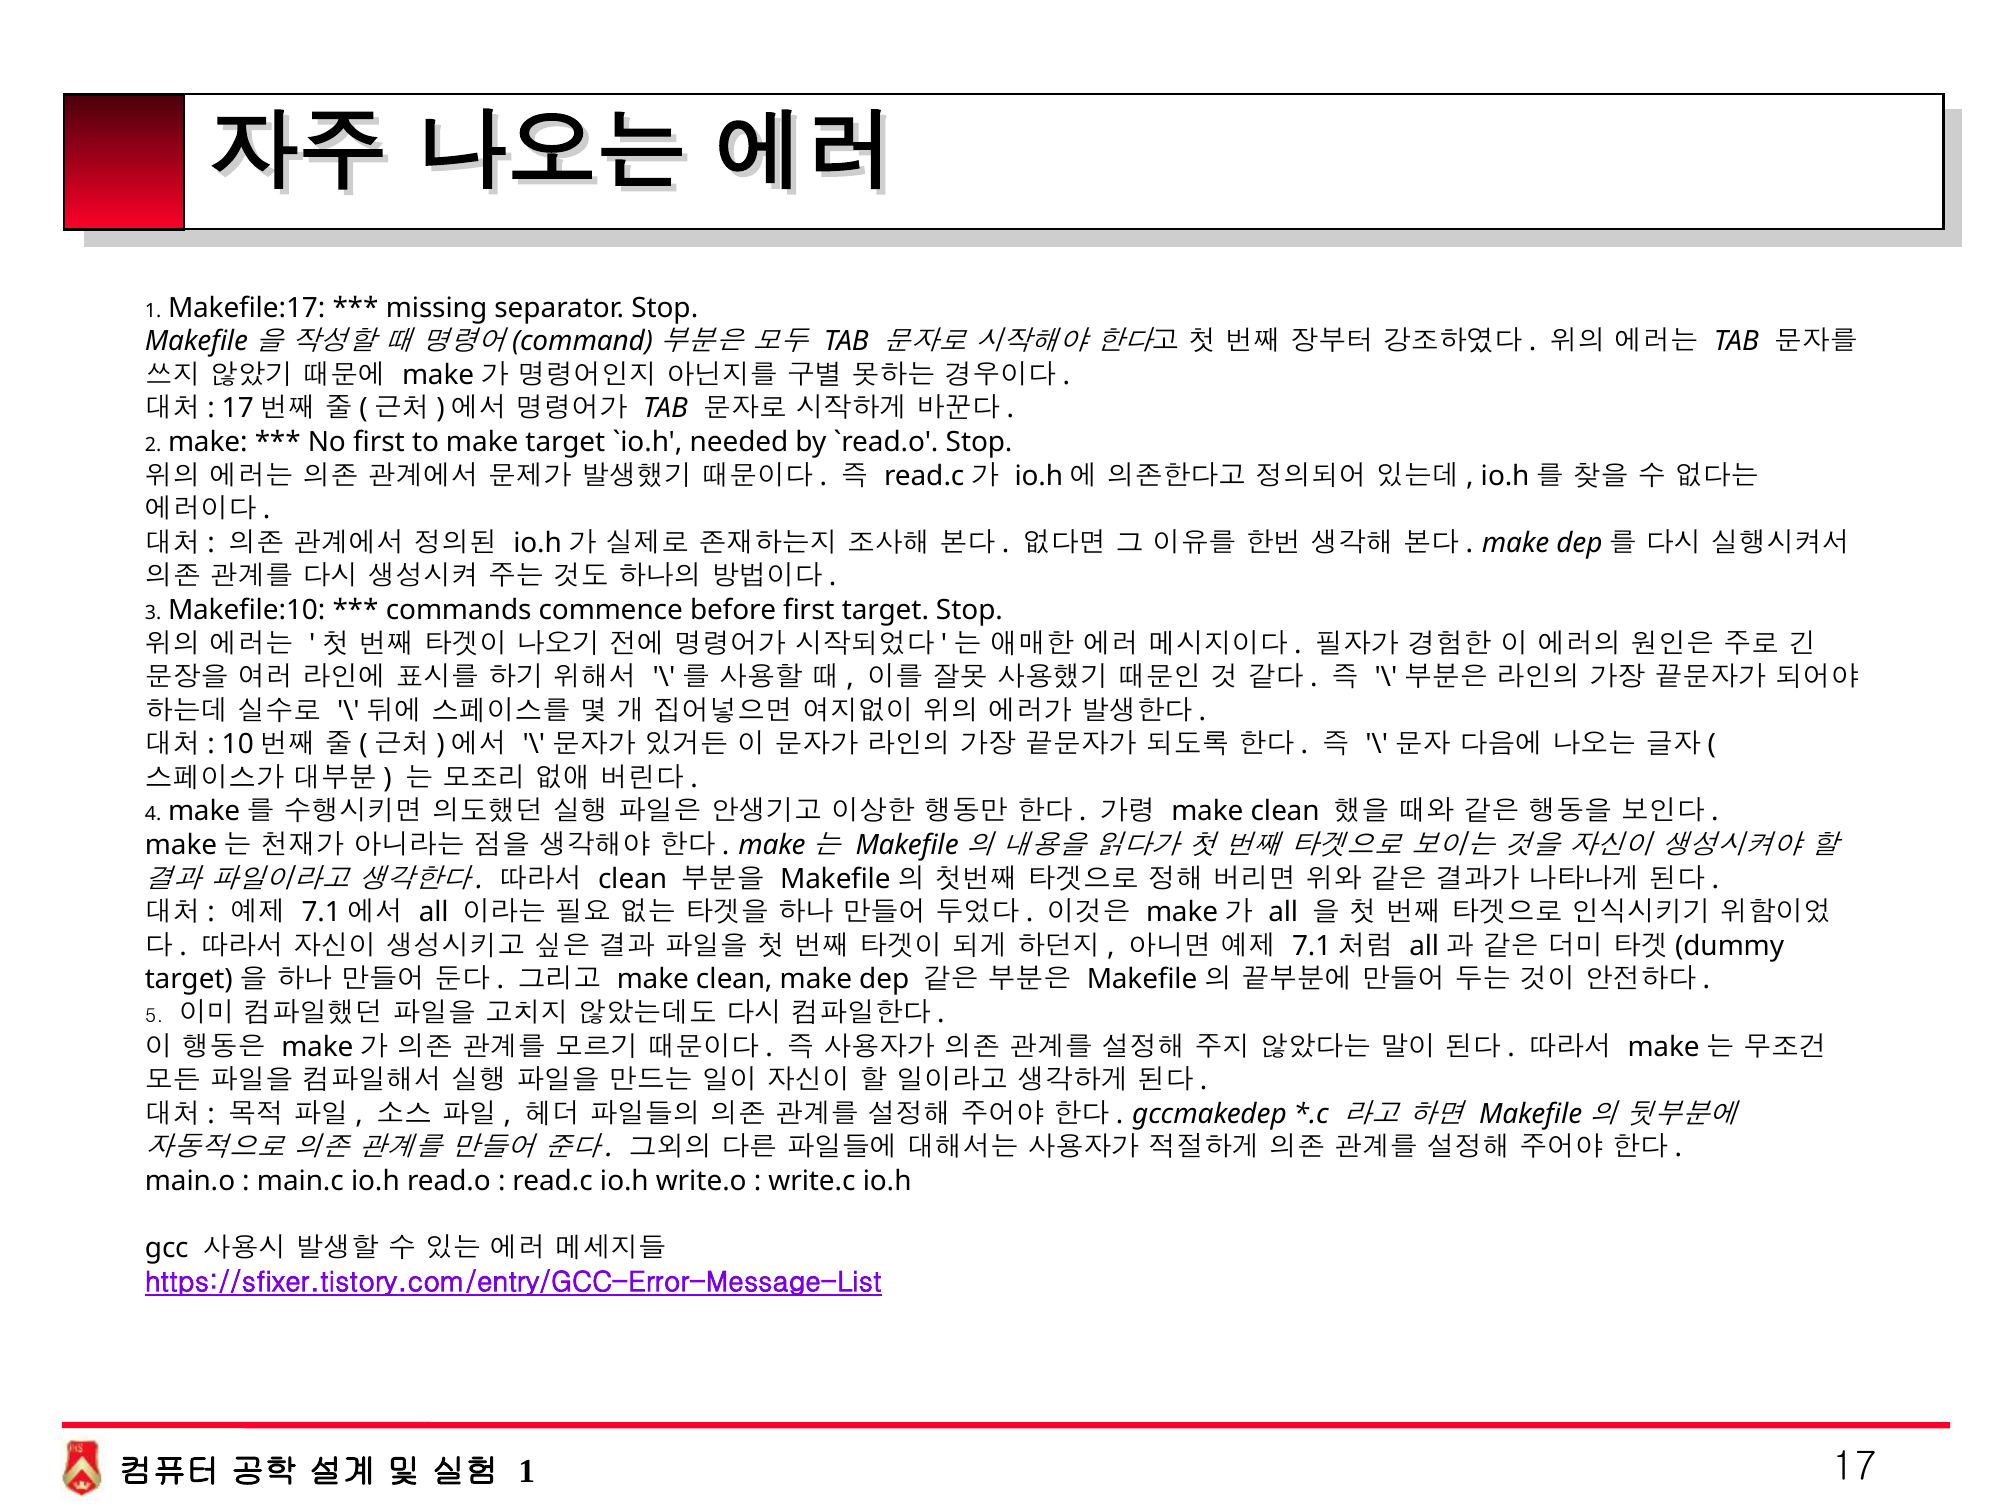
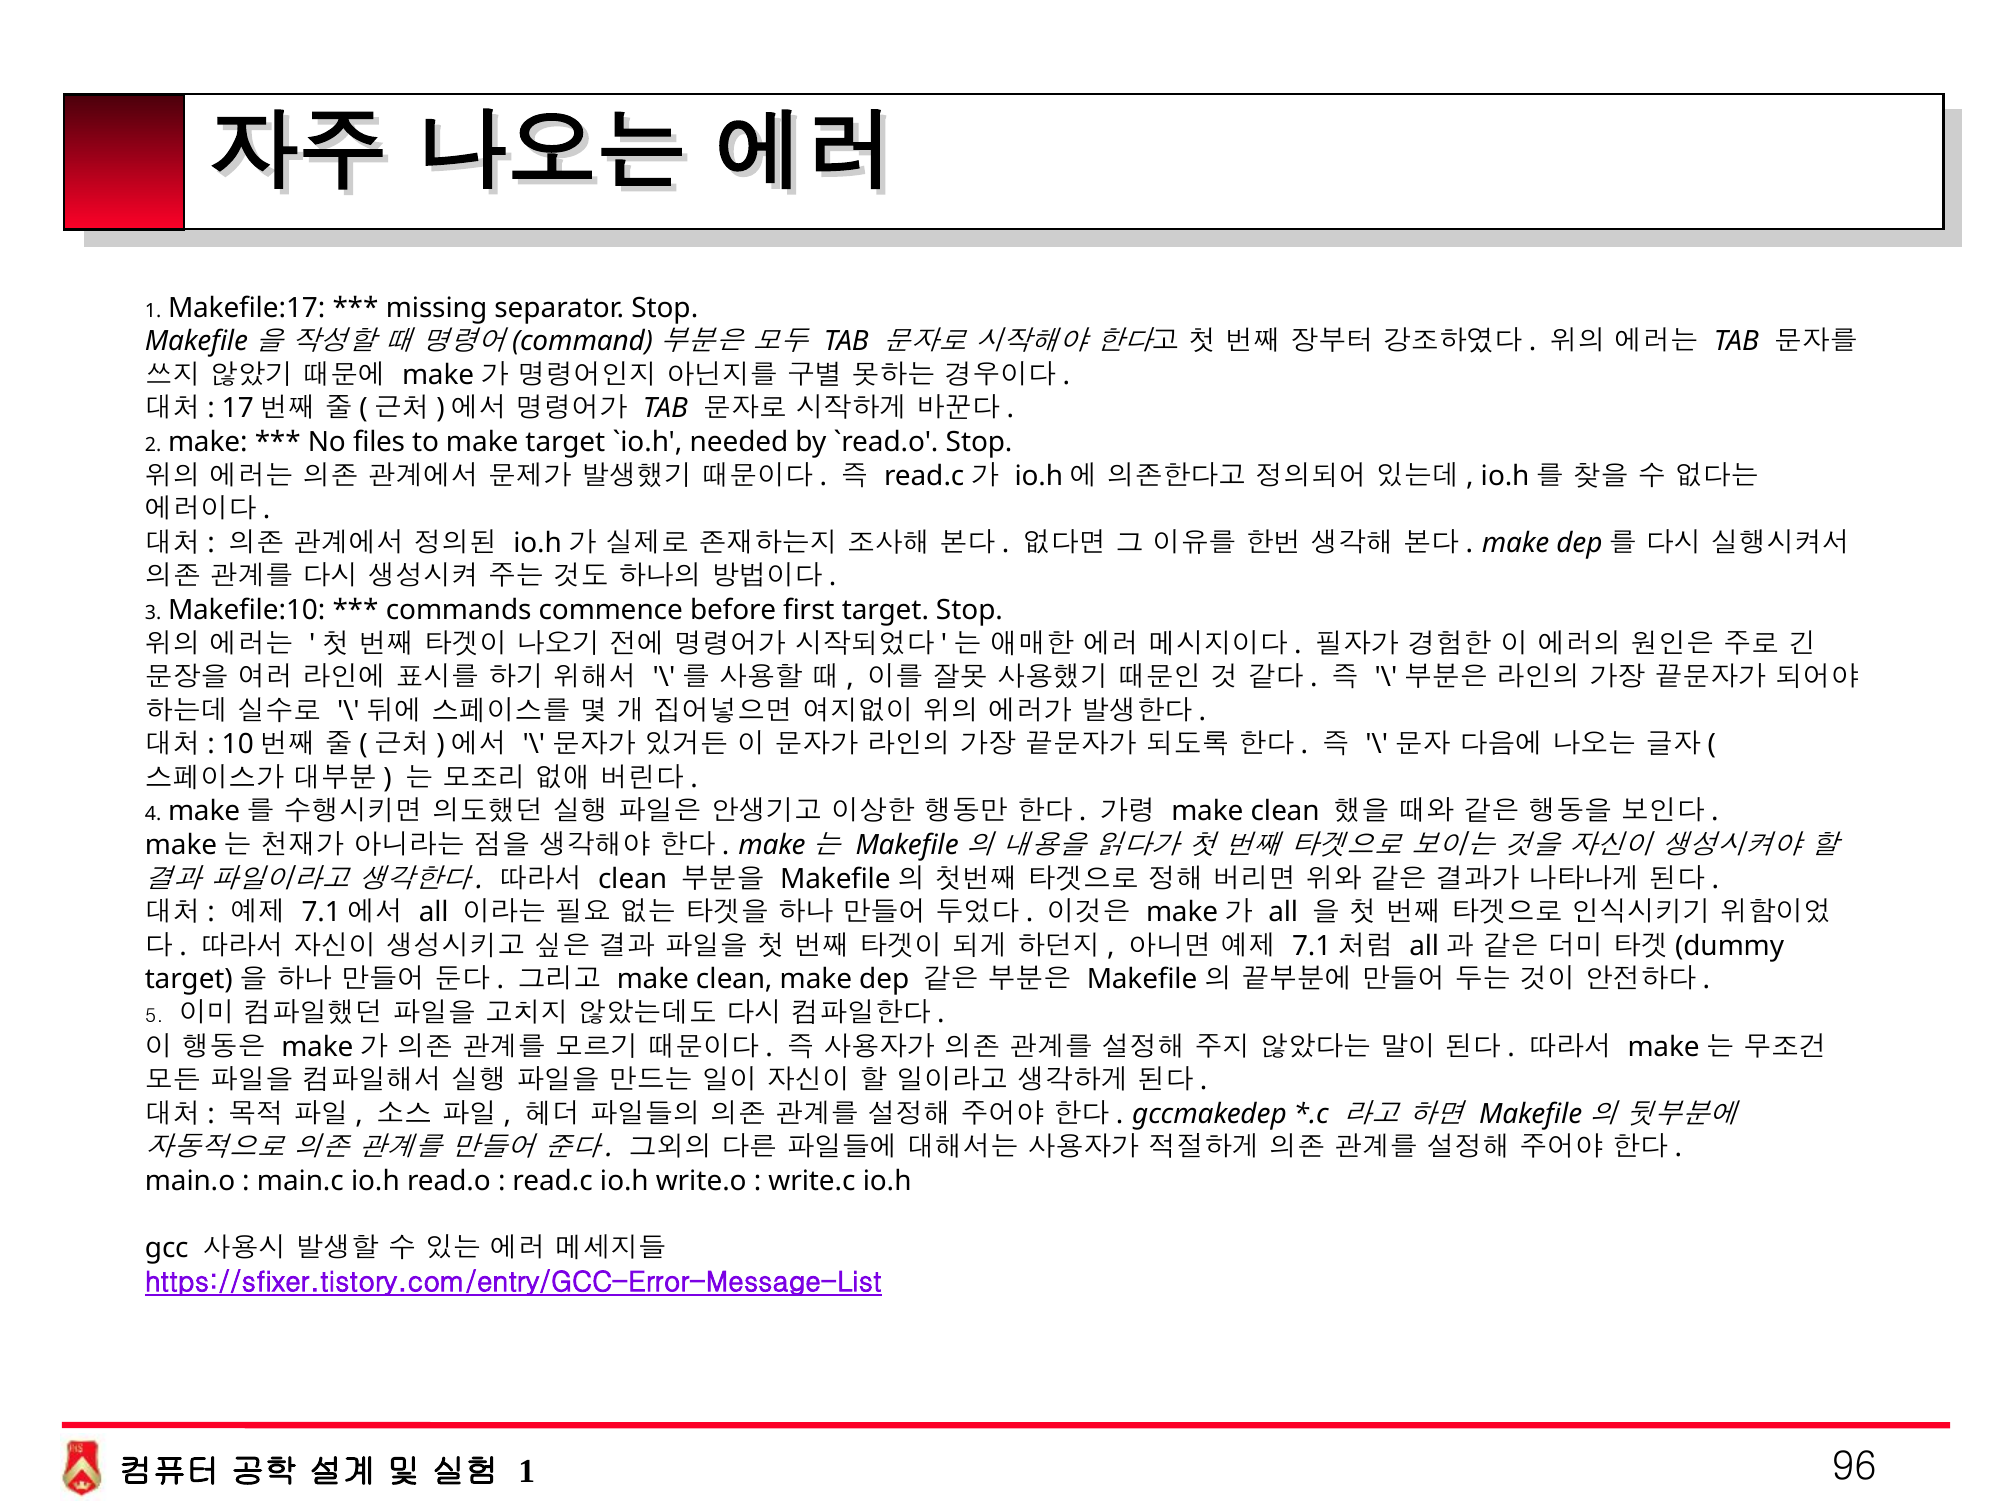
No first: first -> files
17: 17 -> 96
